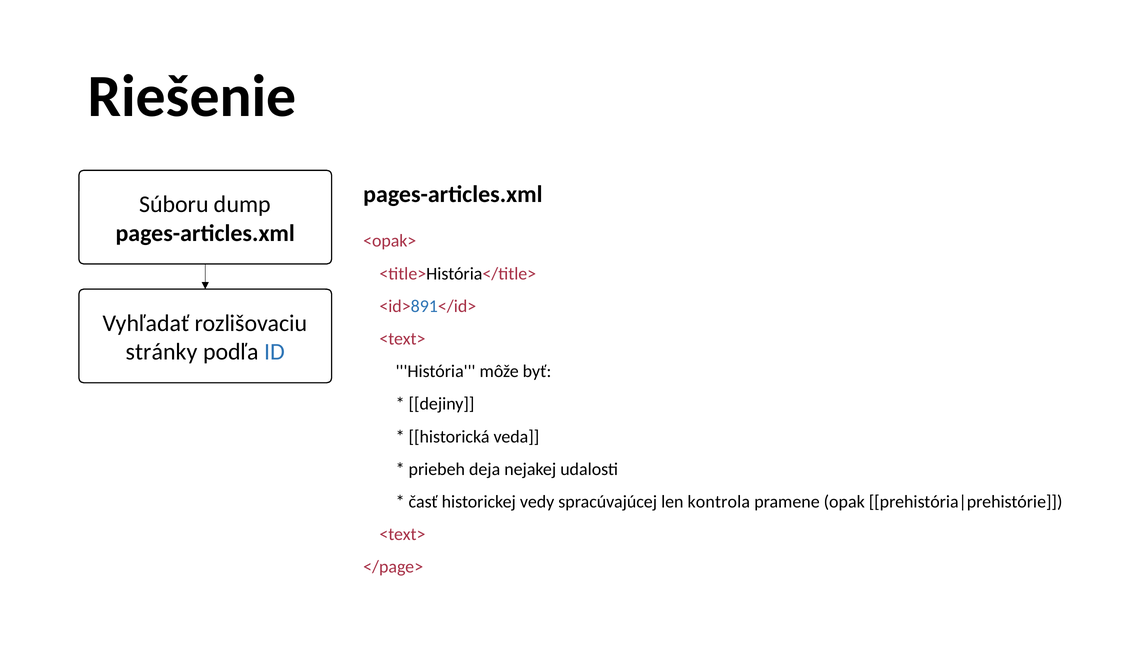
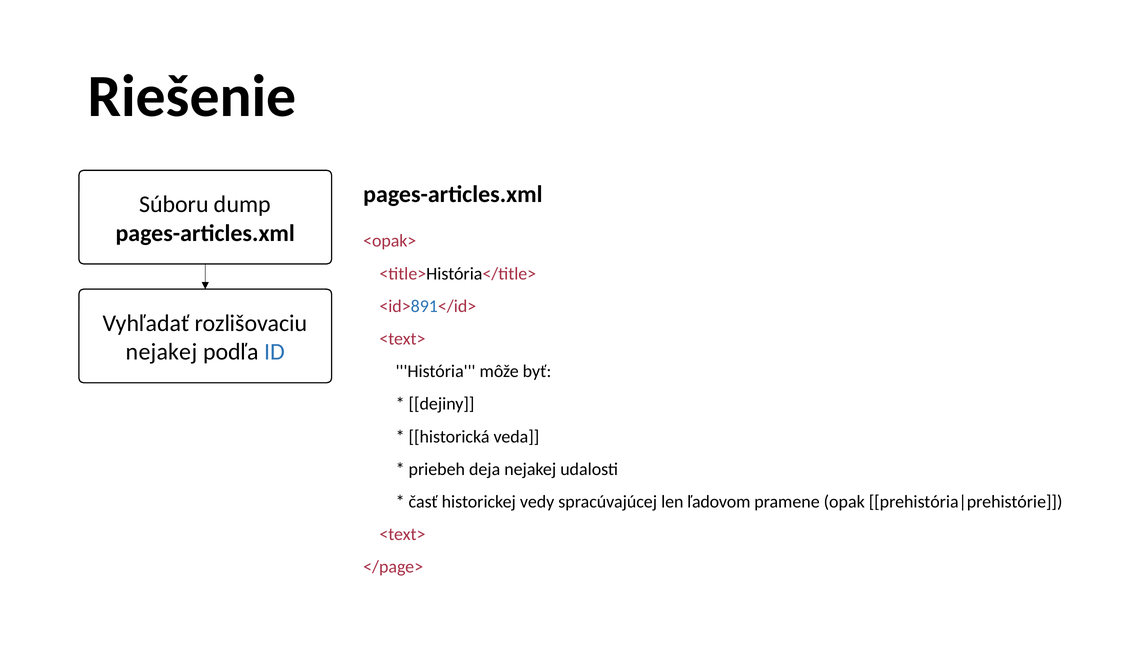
stránky at (162, 352): stránky -> nejakej
kontrola: kontrola -> ľadovom
